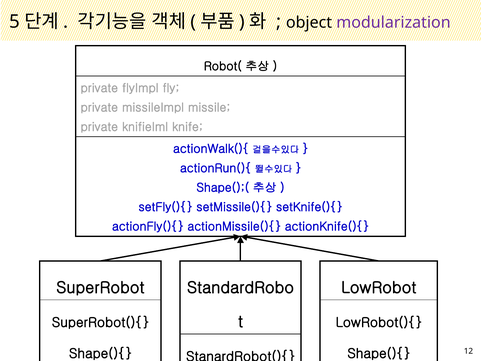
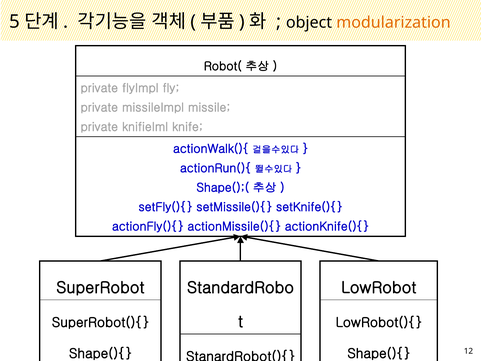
modularization colour: purple -> orange
